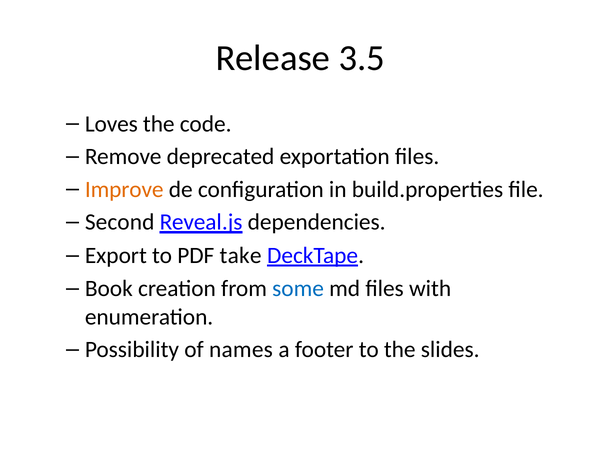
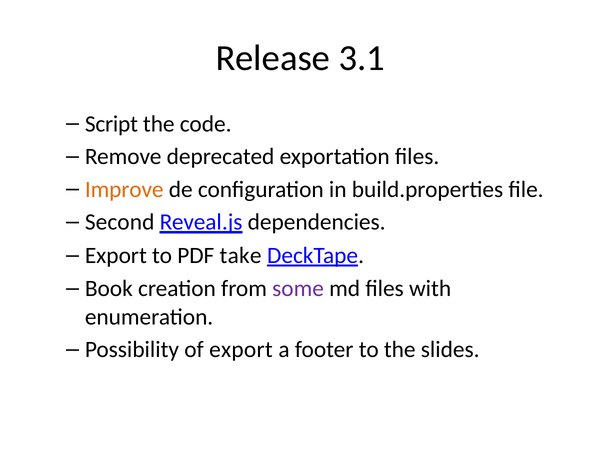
3.5: 3.5 -> 3.1
Loves: Loves -> Script
some colour: blue -> purple
of names: names -> export
